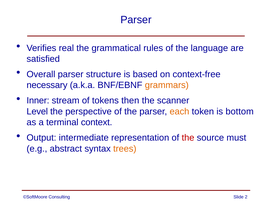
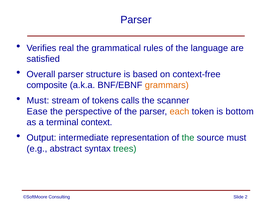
necessary: necessary -> composite
Inner at (38, 101): Inner -> Must
then: then -> calls
Level: Level -> Ease
the at (188, 138) colour: red -> green
trees colour: orange -> green
